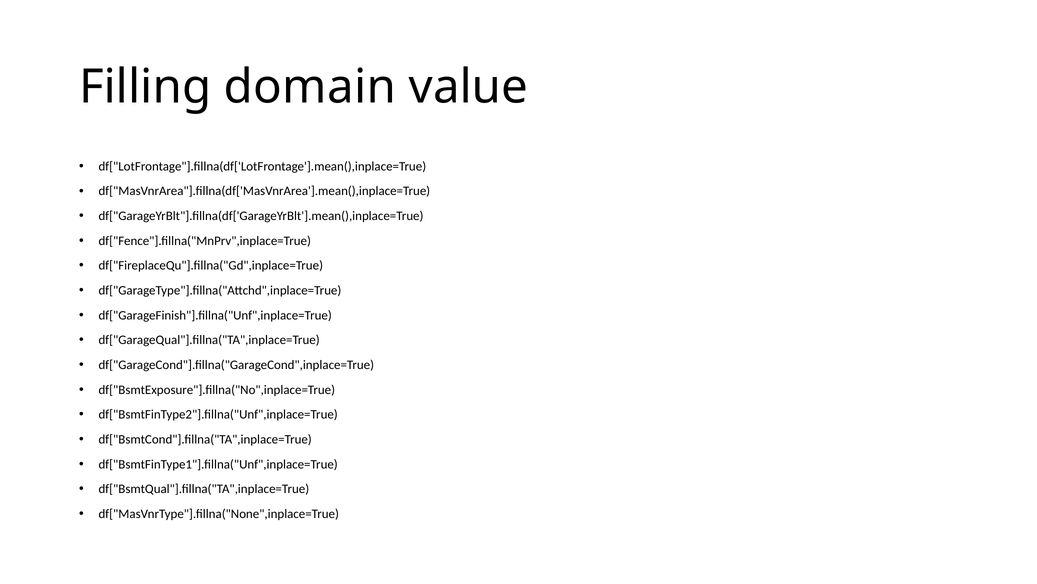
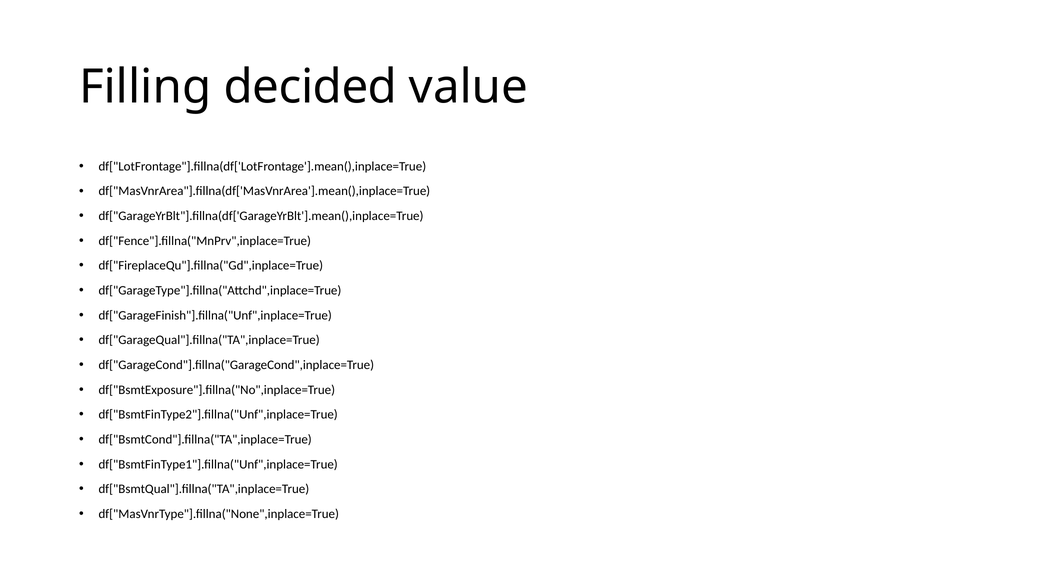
domain: domain -> decided
